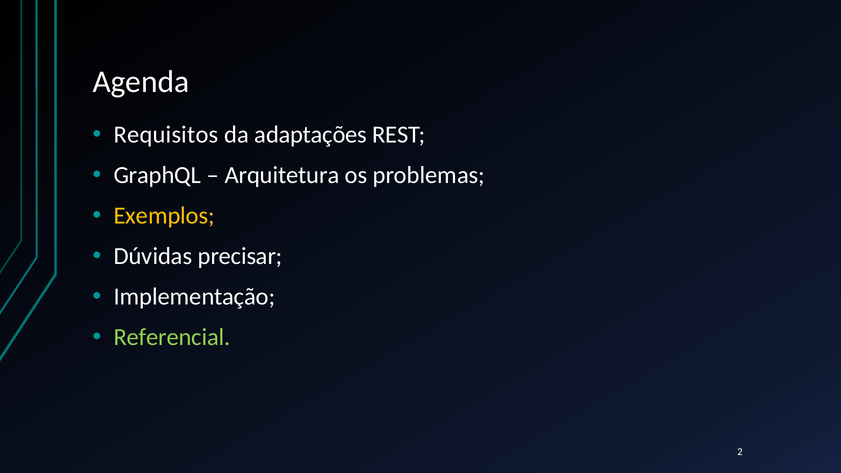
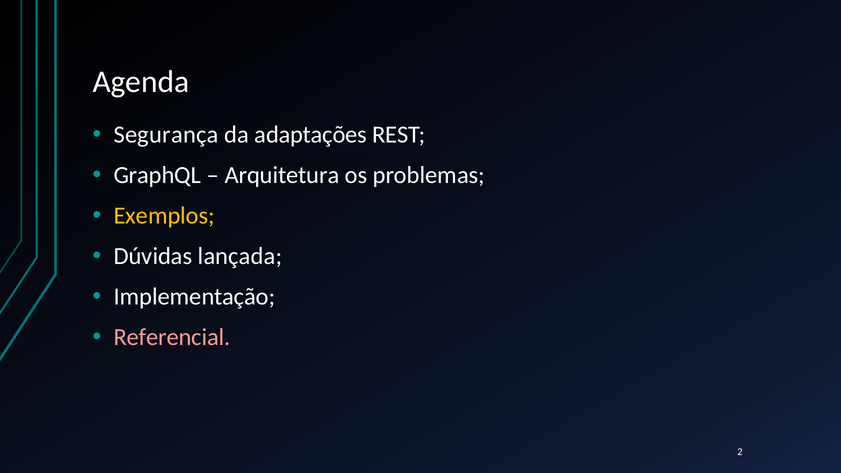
Requisitos: Requisitos -> Segurança
precisar: precisar -> lançada
Referencial colour: light green -> pink
